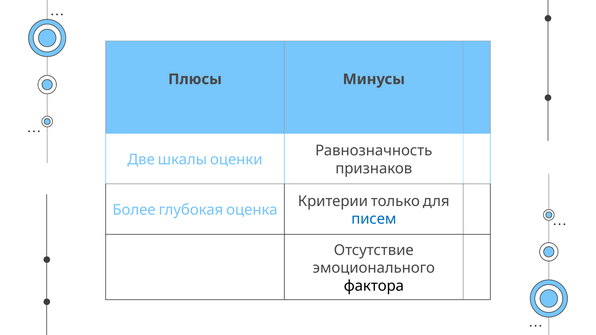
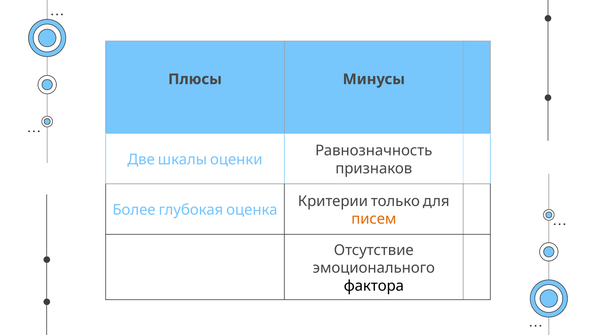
писем colour: blue -> orange
